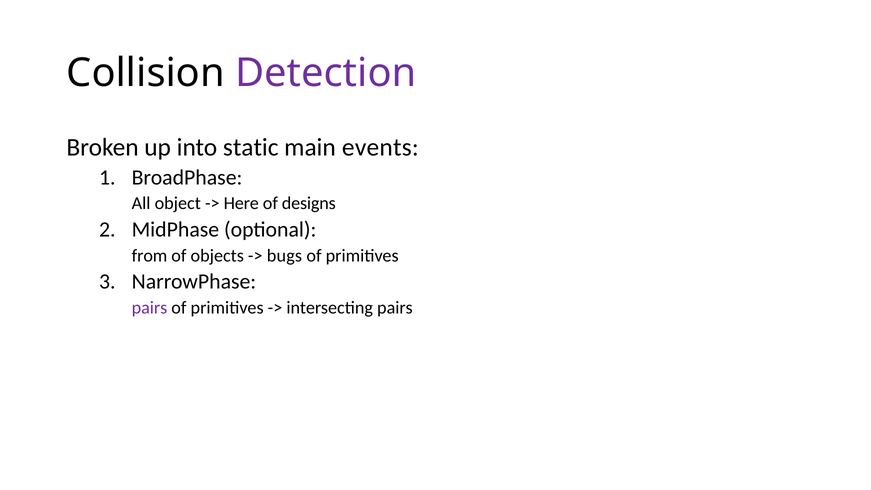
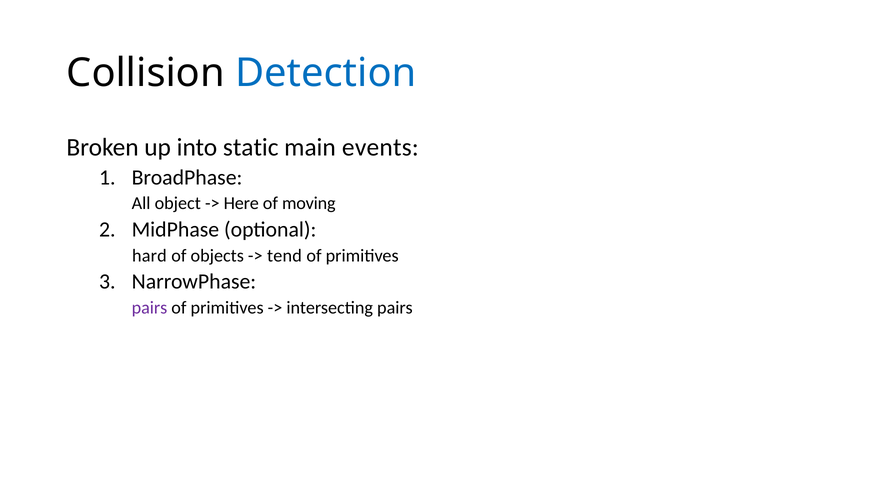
Detection colour: purple -> blue
designs: designs -> moving
from: from -> hard
bugs: bugs -> tend
